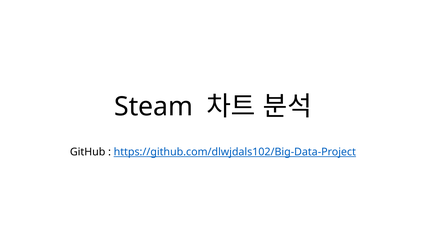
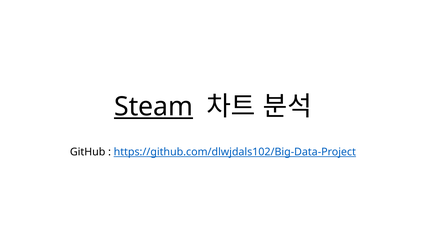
Steam underline: none -> present
